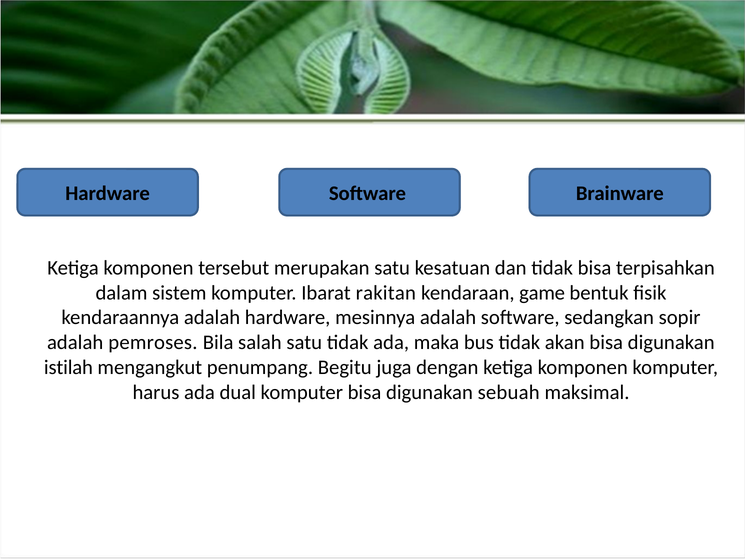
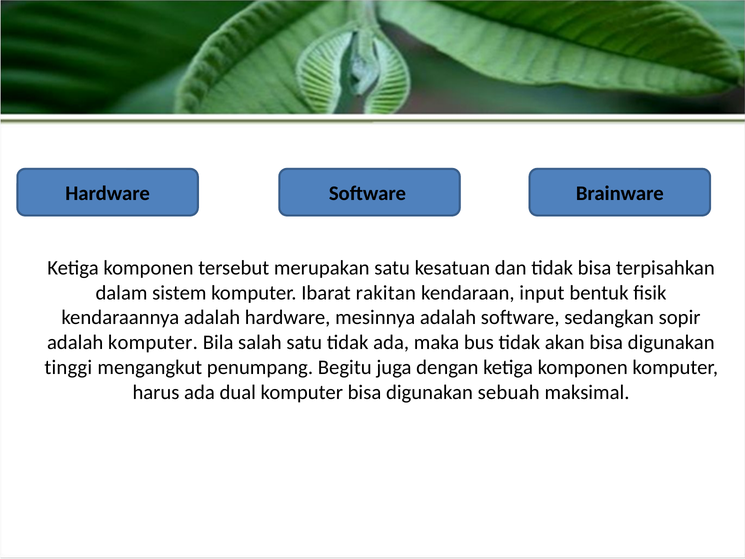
game: game -> input
adalah pemroses: pemroses -> komputer
istilah: istilah -> tinggi
